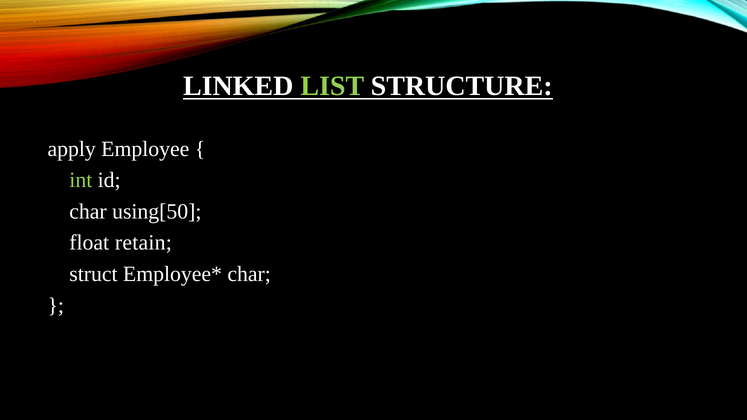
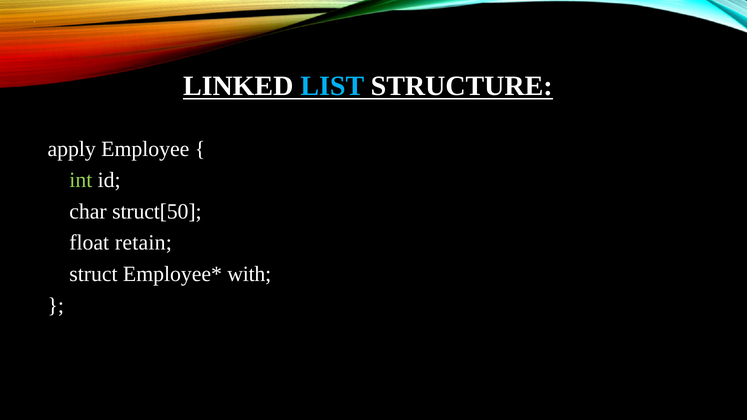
LIST colour: light green -> light blue
using[50: using[50 -> struct[50
char at (249, 274): char -> with
